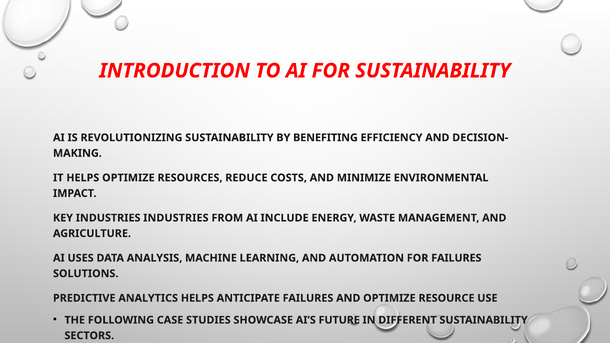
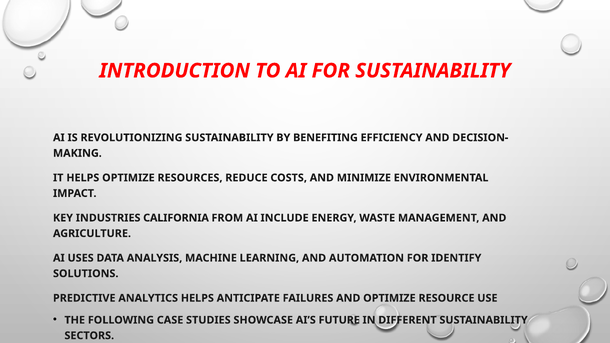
INDUSTRIES INDUSTRIES: INDUSTRIES -> CALIFORNIA
FOR FAILURES: FAILURES -> IDENTIFY
